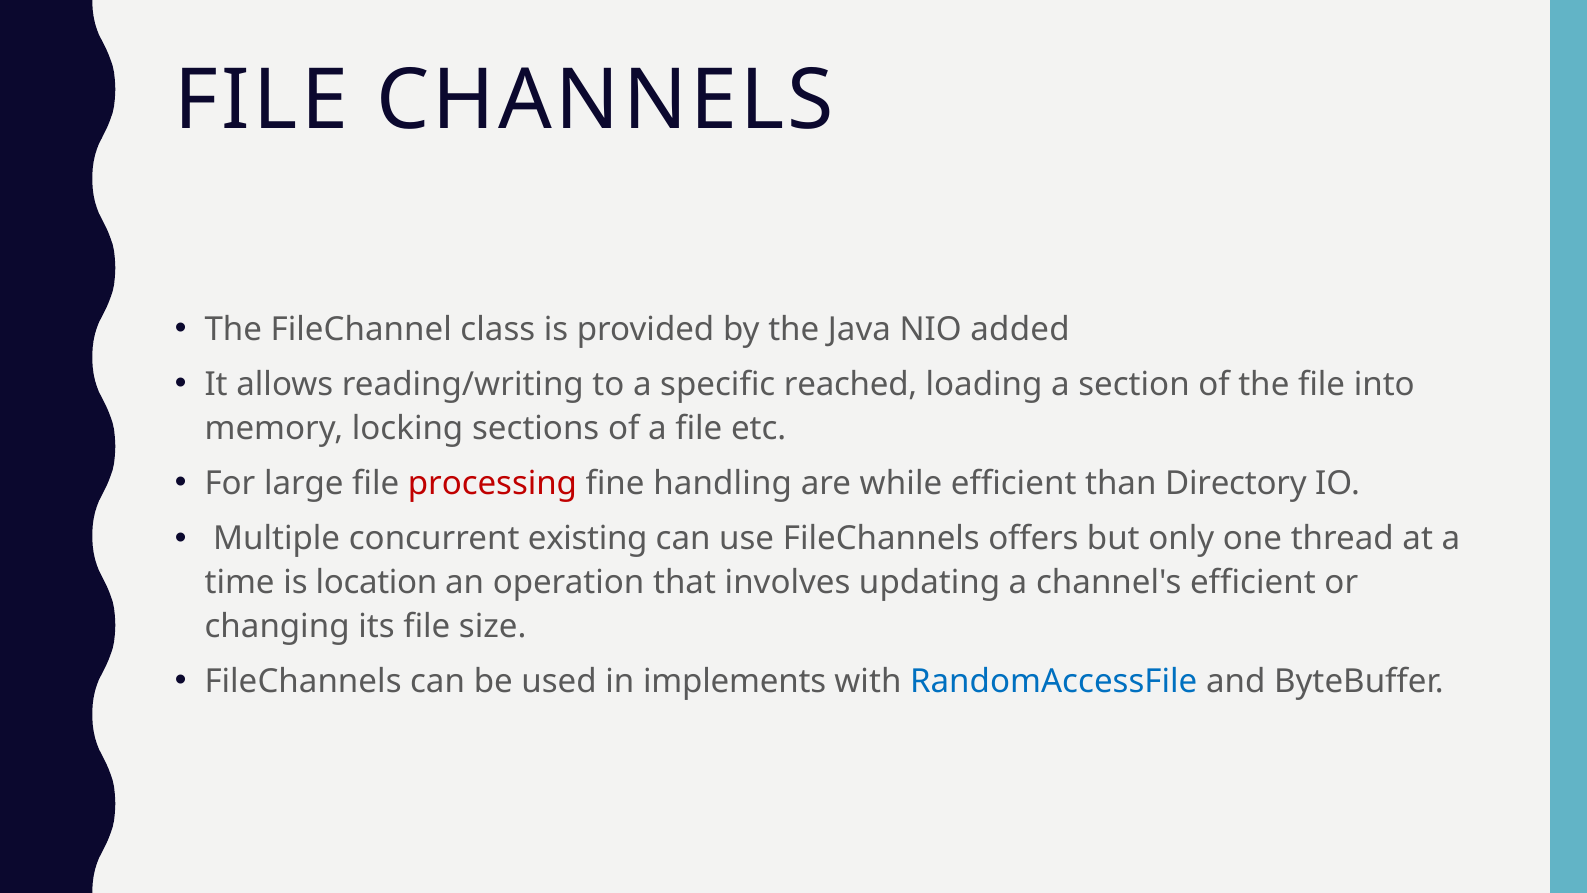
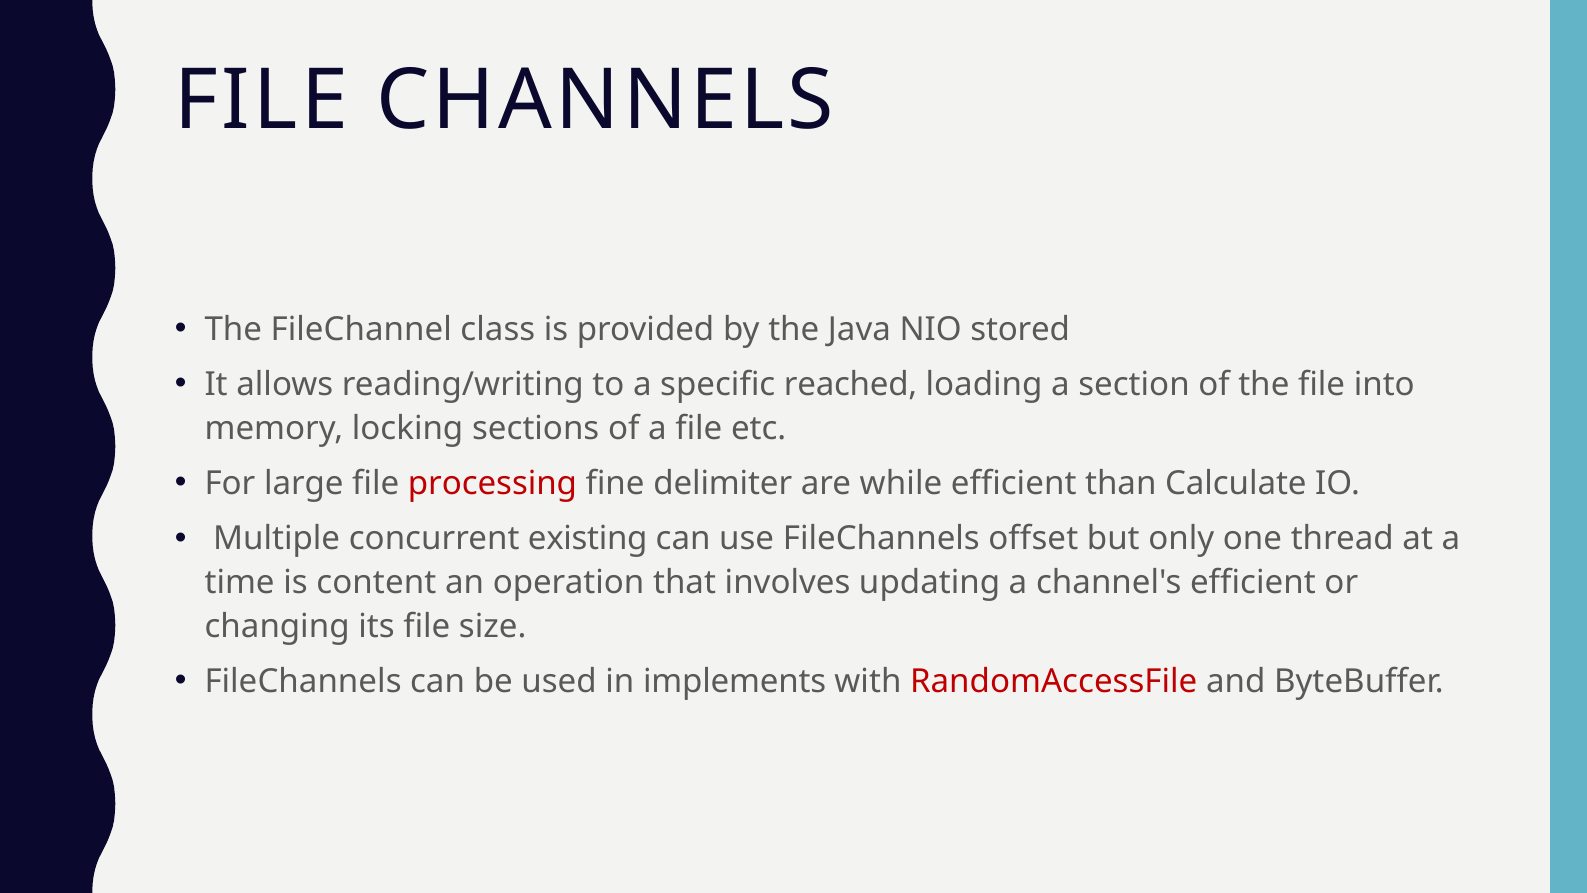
added: added -> stored
handling: handling -> delimiter
Directory: Directory -> Calculate
offers: offers -> offset
location: location -> content
RandomAccessFile colour: blue -> red
